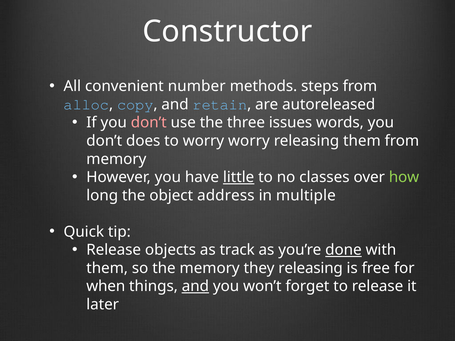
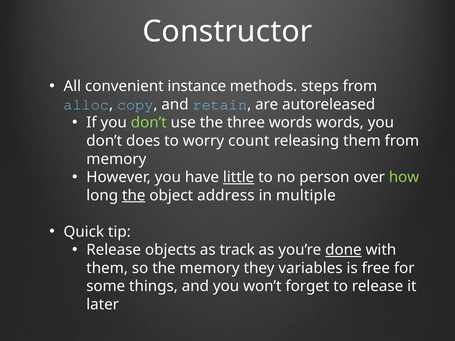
number: number -> instance
don’t at (149, 123) colour: pink -> light green
three issues: issues -> words
worry worry: worry -> count
classes: classes -> person
the at (134, 196) underline: none -> present
they releasing: releasing -> variables
when: when -> some
and at (195, 287) underline: present -> none
